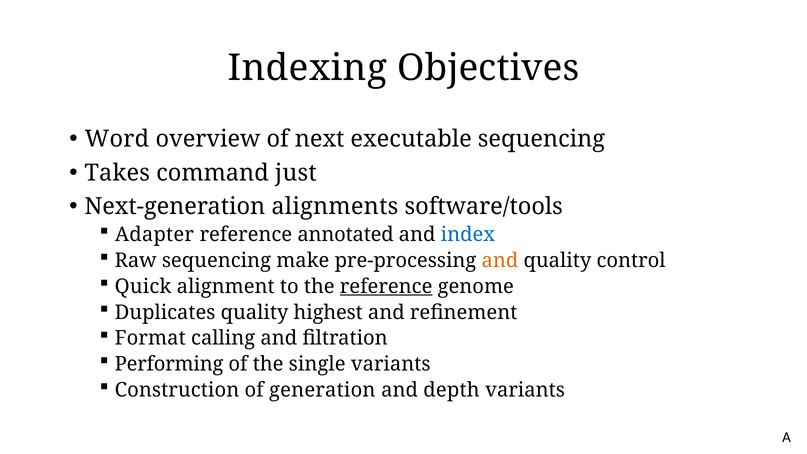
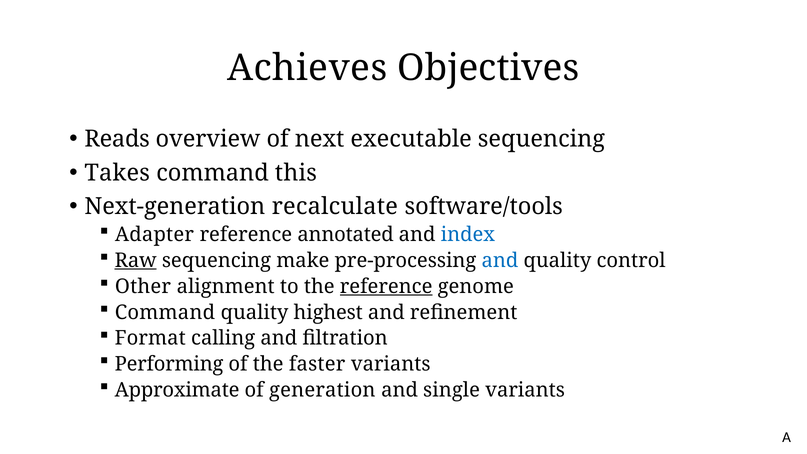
Indexing: Indexing -> Achieves
Word: Word -> Reads
just: just -> this
alignments: alignments -> recalculate
Raw underline: none -> present
and at (500, 260) colour: orange -> blue
Quick: Quick -> Other
Duplicates at (165, 312): Duplicates -> Command
single: single -> faster
Construction: Construction -> Approximate
depth: depth -> single
